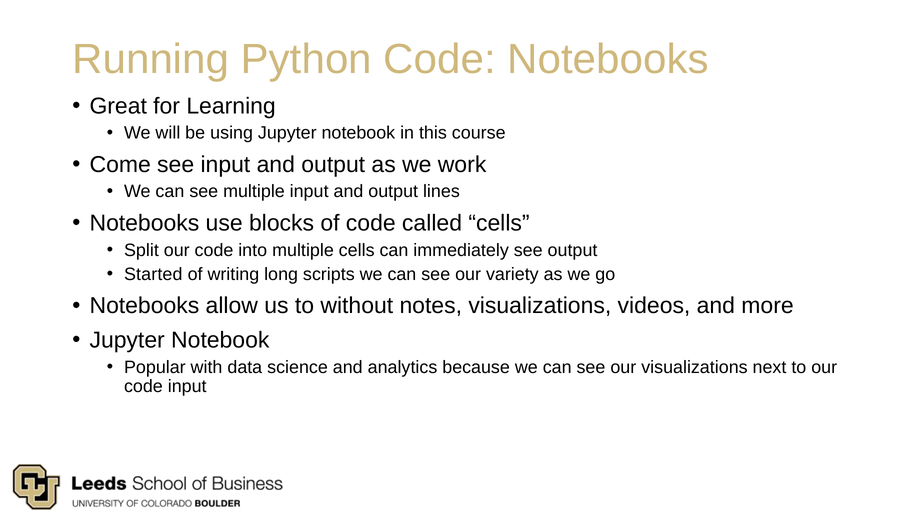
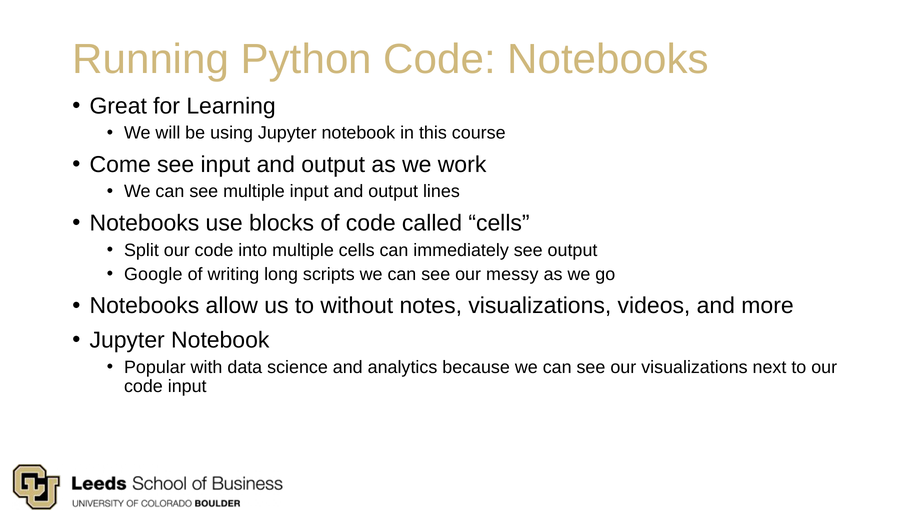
Started: Started -> Google
variety: variety -> messy
